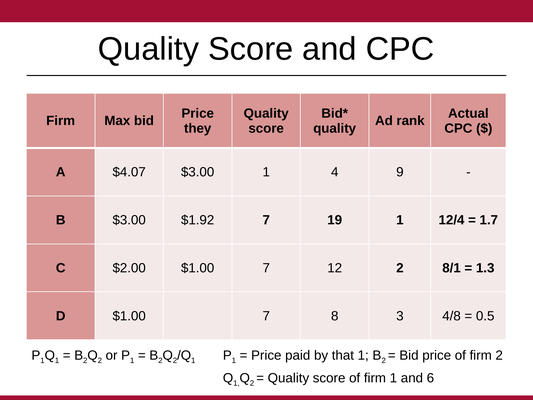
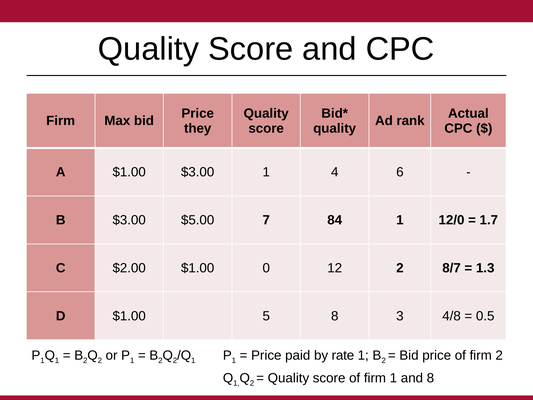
A $4.07: $4.07 -> $1.00
9: 9 -> 6
$1.92: $1.92 -> $5.00
19: 19 -> 84
12/4: 12/4 -> 12/0
$2.00 $1.00 7: 7 -> 0
8/1: 8/1 -> 8/7
D $1.00 7: 7 -> 5
that: that -> rate
and 6: 6 -> 8
